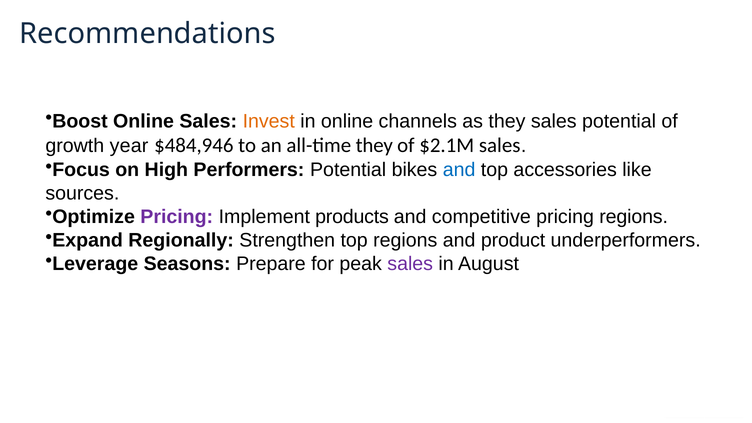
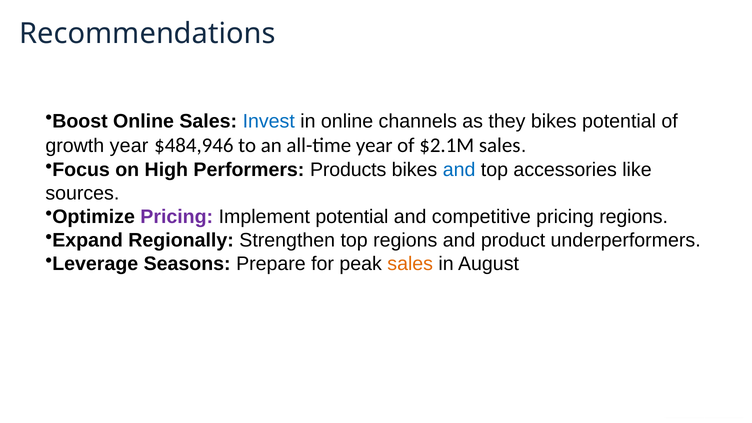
Invest colour: orange -> blue
they sales: sales -> bikes
all-time they: they -> year
Performers Potential: Potential -> Products
Implement products: products -> potential
sales at (410, 264) colour: purple -> orange
